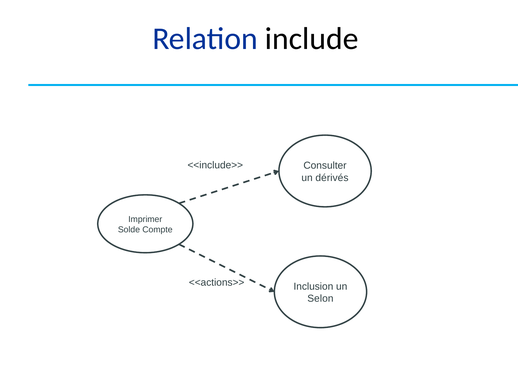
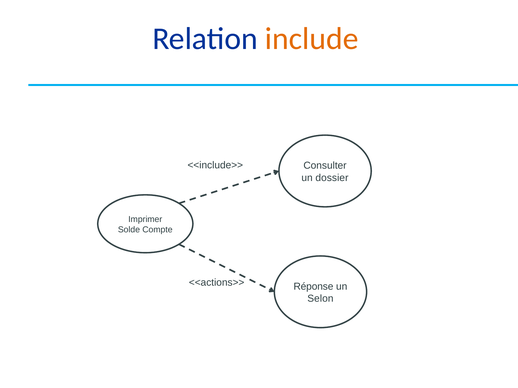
include colour: black -> orange
dérivés: dérivés -> dossier
Inclusion: Inclusion -> Réponse
